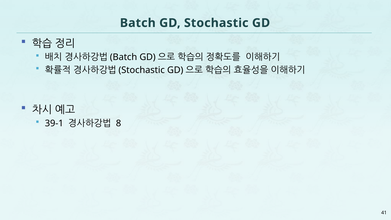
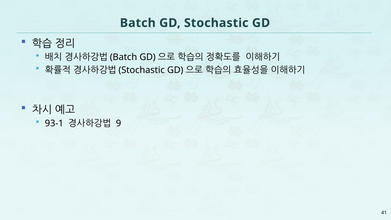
39-1: 39-1 -> 93-1
8: 8 -> 9
